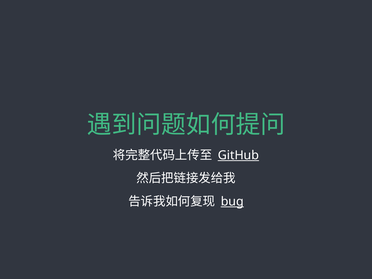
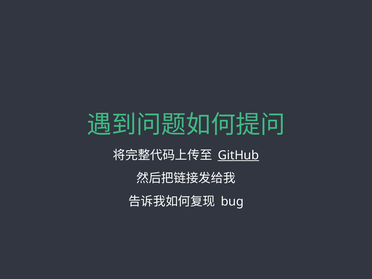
bug underline: present -> none
